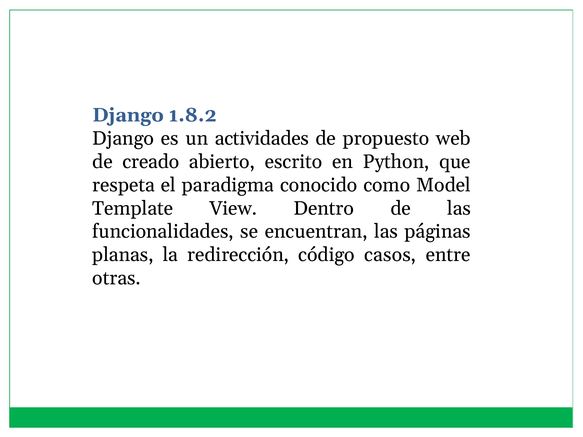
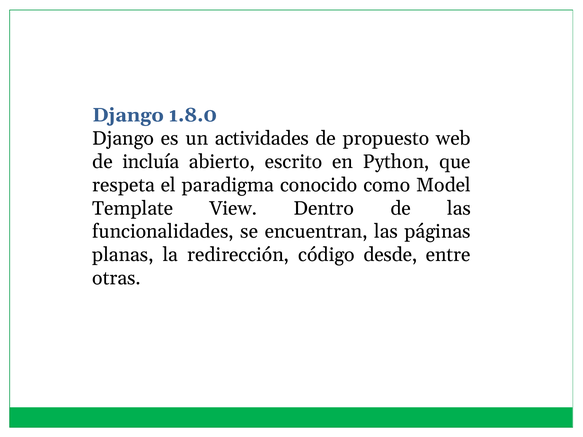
1.8.2: 1.8.2 -> 1.8.0
creado: creado -> incluía
casos: casos -> desde
